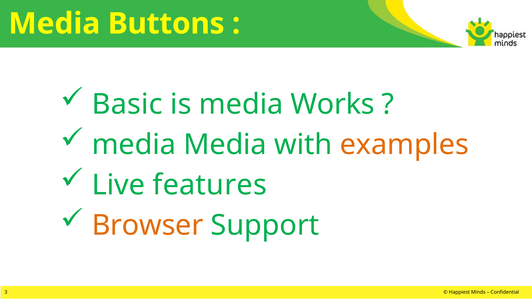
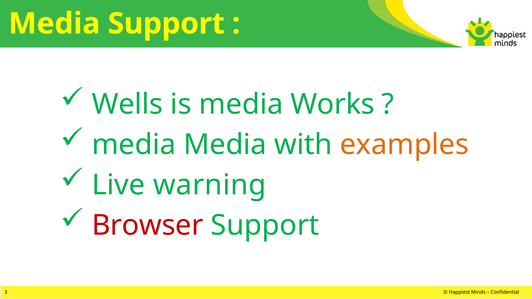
Media Buttons: Buttons -> Support
Basic: Basic -> Wells
features: features -> warning
Browser colour: orange -> red
